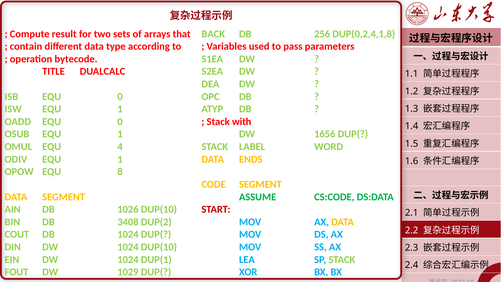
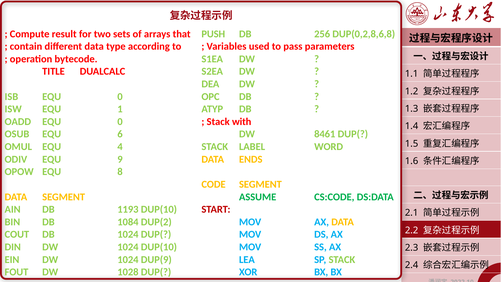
BACK: BACK -> PUSH
DUP(0,2,4,1,8: DUP(0,2,4,1,8 -> DUP(0,2,8,6,8
OSUB EQU 1: 1 -> 6
1656: 1656 -> 8461
ODIV EQU 1: 1 -> 9
1026: 1026 -> 1193
3408: 3408 -> 1084
DUP(1: DUP(1 -> DUP(9
1029: 1029 -> 1028
